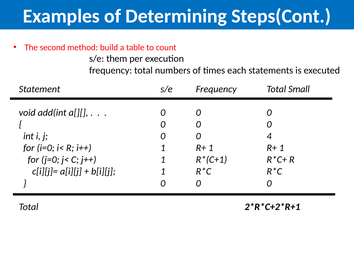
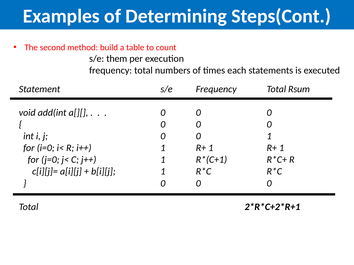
Small: Small -> Rsum
0 4: 4 -> 1
